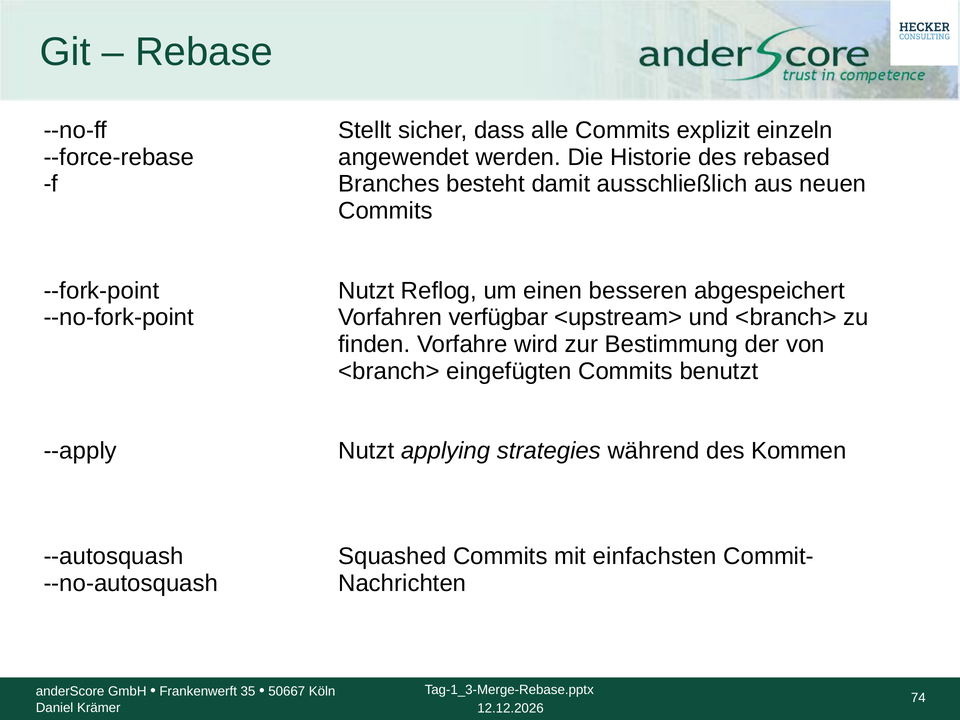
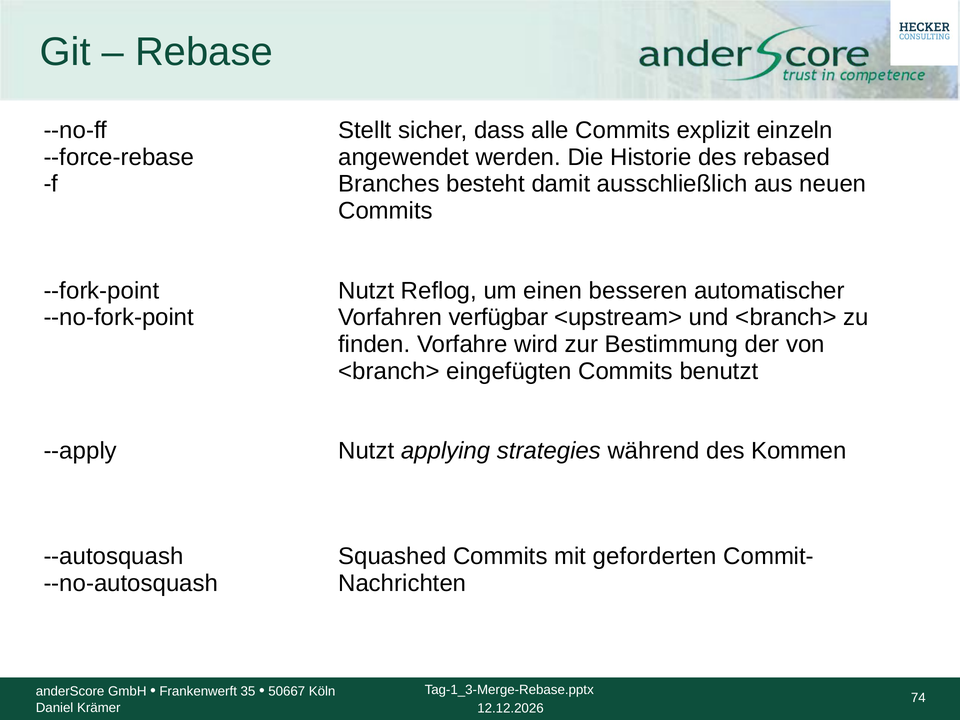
abgespeichert: abgespeichert -> automatischer
einfachsten: einfachsten -> geforderten
